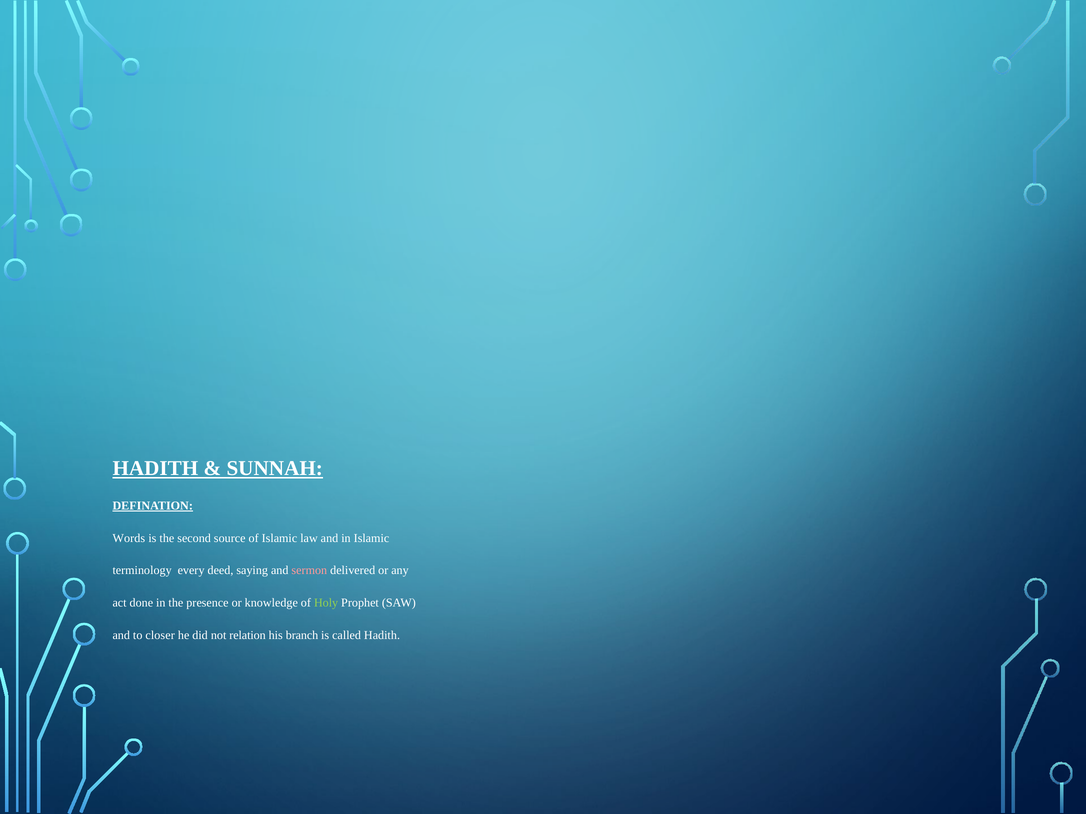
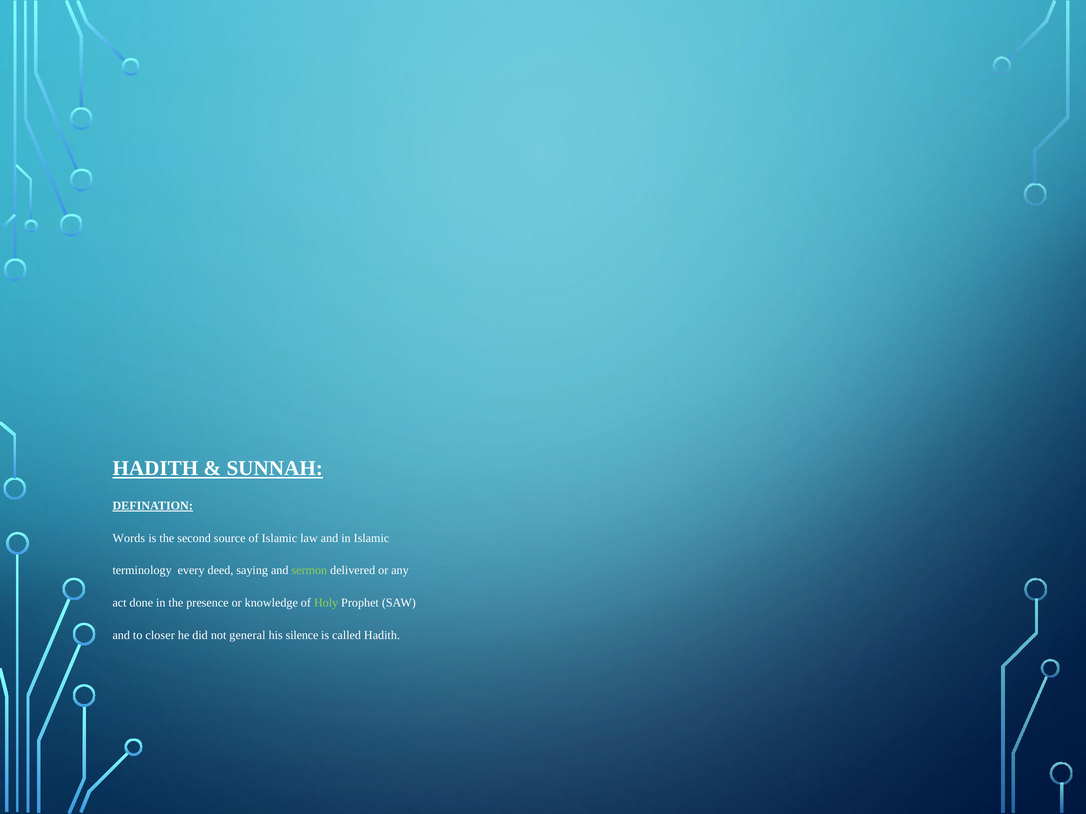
sermon colour: pink -> light green
relation: relation -> general
branch: branch -> silence
